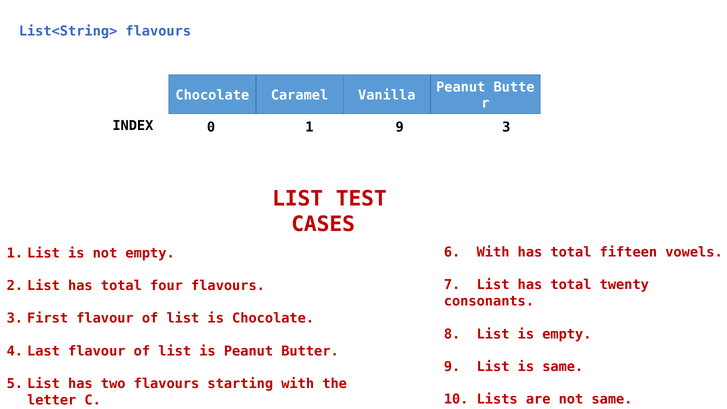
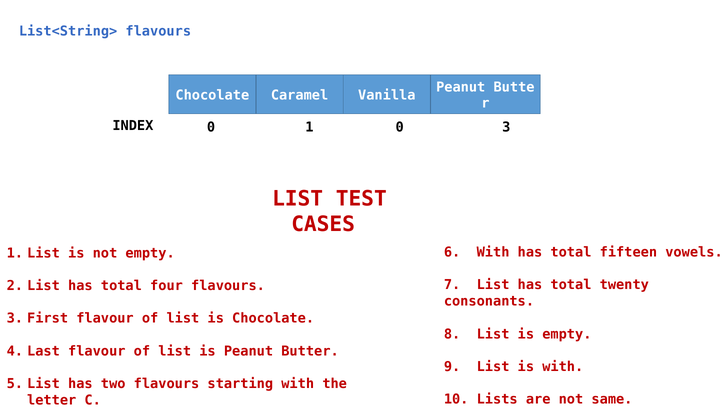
1 9: 9 -> 0
is same: same -> with
